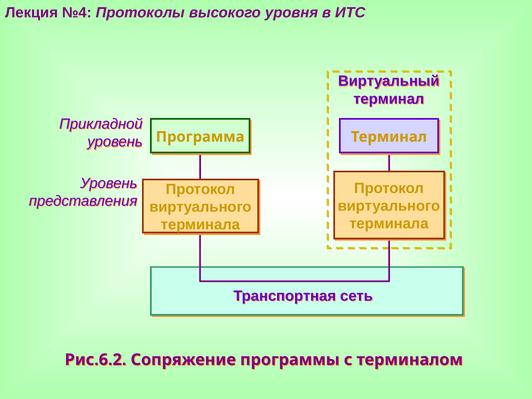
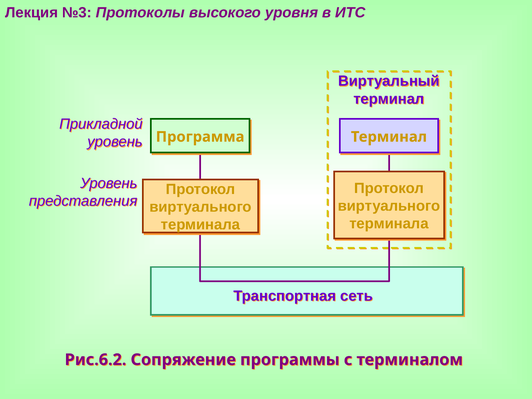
№4: №4 -> №3
